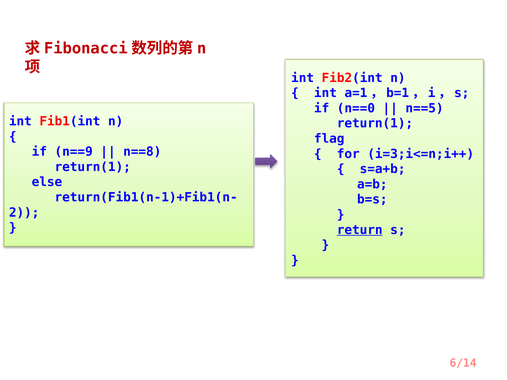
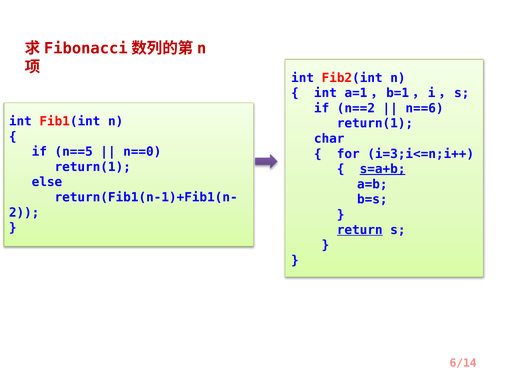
n==0: n==0 -> n==2
n==5: n==5 -> n==6
flag: flag -> char
n==9: n==9 -> n==5
n==8: n==8 -> n==0
s=a+b underline: none -> present
